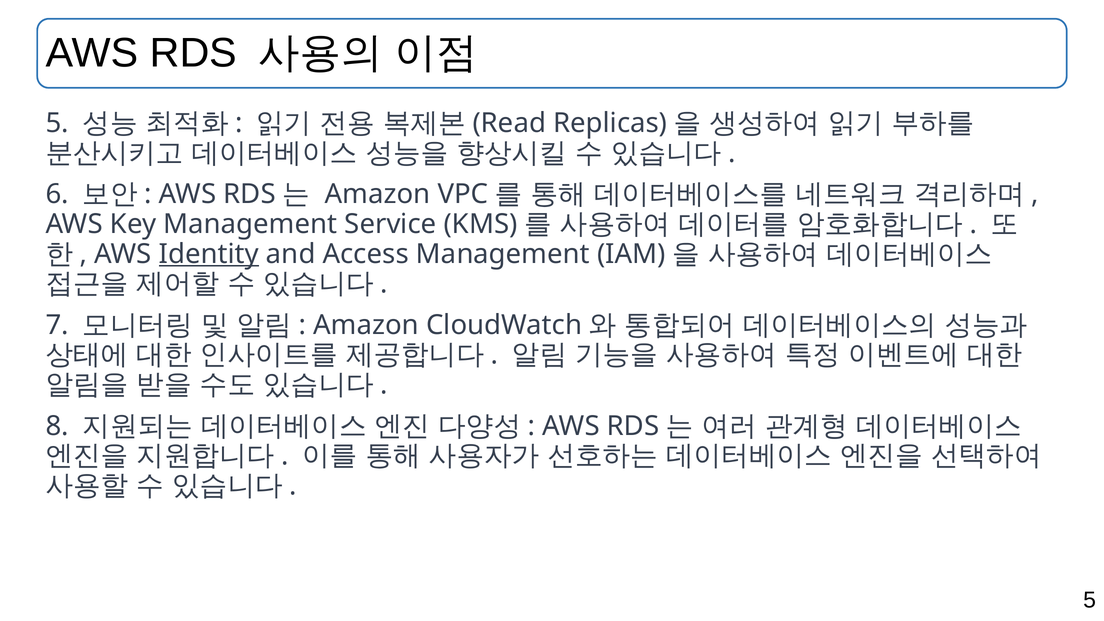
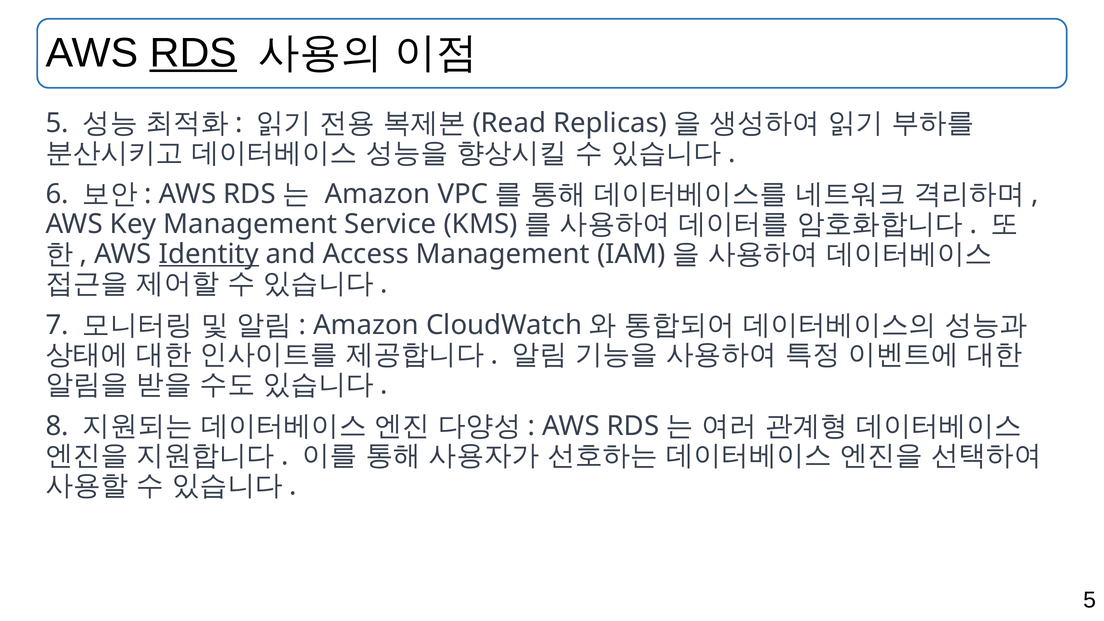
RDS at (193, 53) underline: none -> present
